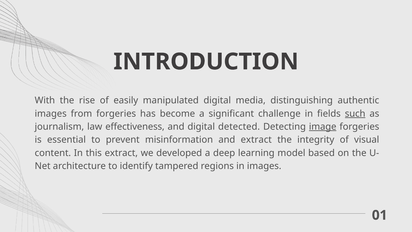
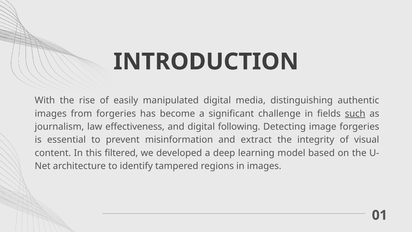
detected: detected -> following
image underline: present -> none
extract at (121, 153): extract -> filtered
